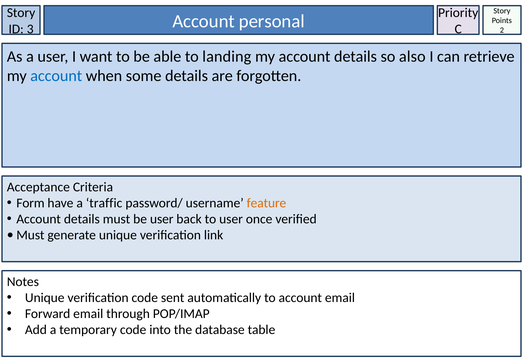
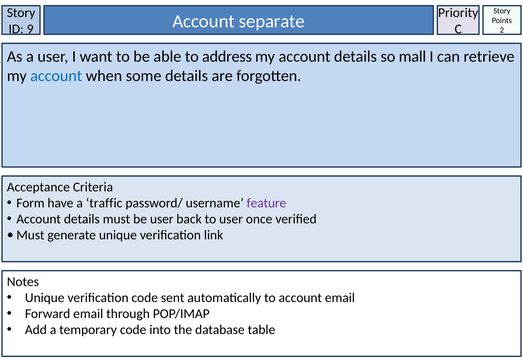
3: 3 -> 9
personal: personal -> separate
landing: landing -> address
also: also -> mall
feature colour: orange -> purple
